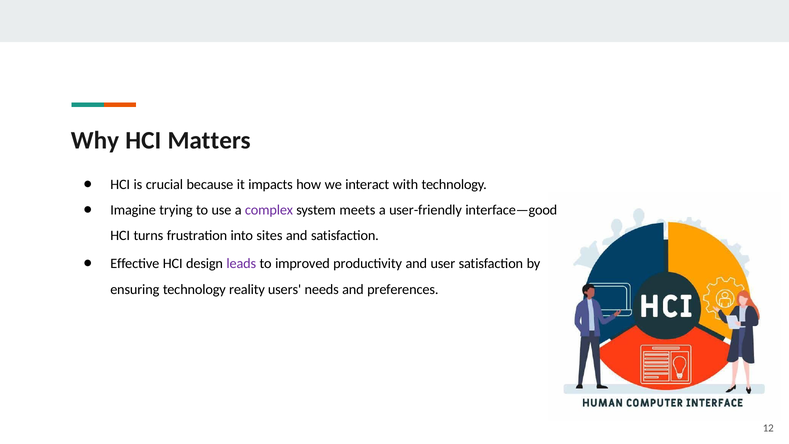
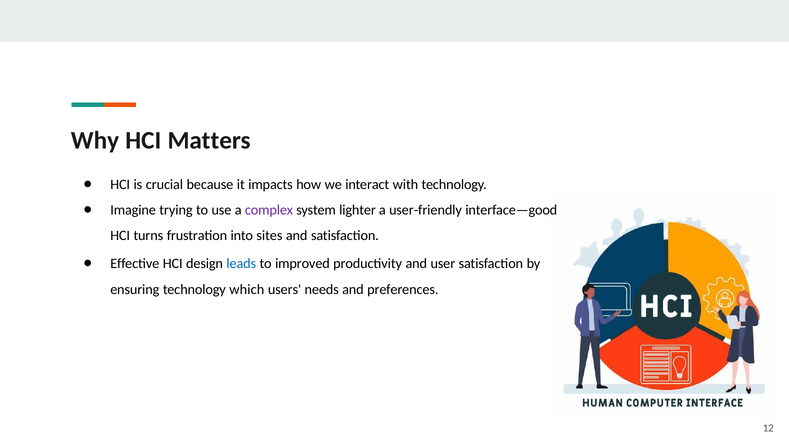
meets: meets -> lighter
leads colour: purple -> blue
reality: reality -> which
